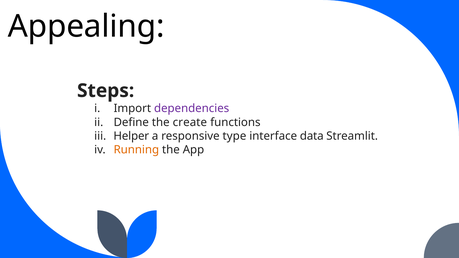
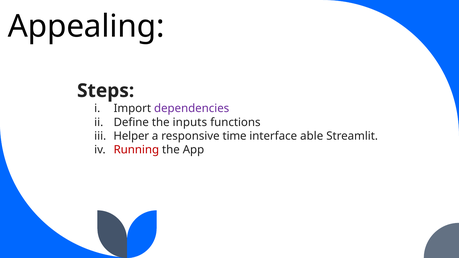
create: create -> inputs
type: type -> time
data: data -> able
Running colour: orange -> red
